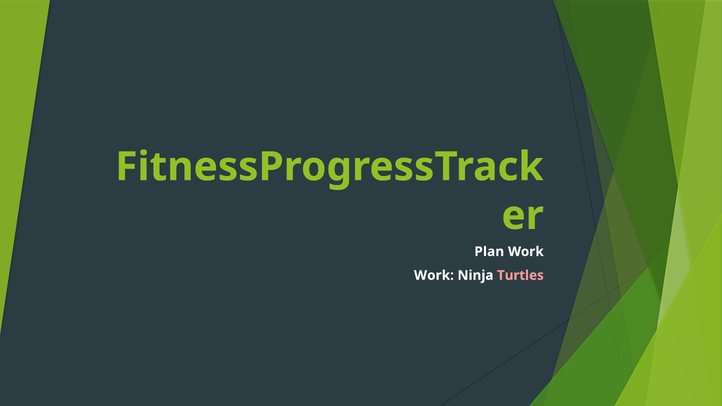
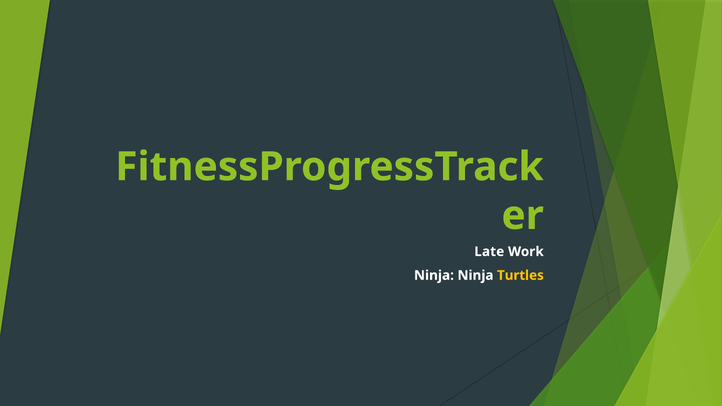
Plan: Plan -> Late
Work at (434, 275): Work -> Ninja
Turtles colour: pink -> yellow
